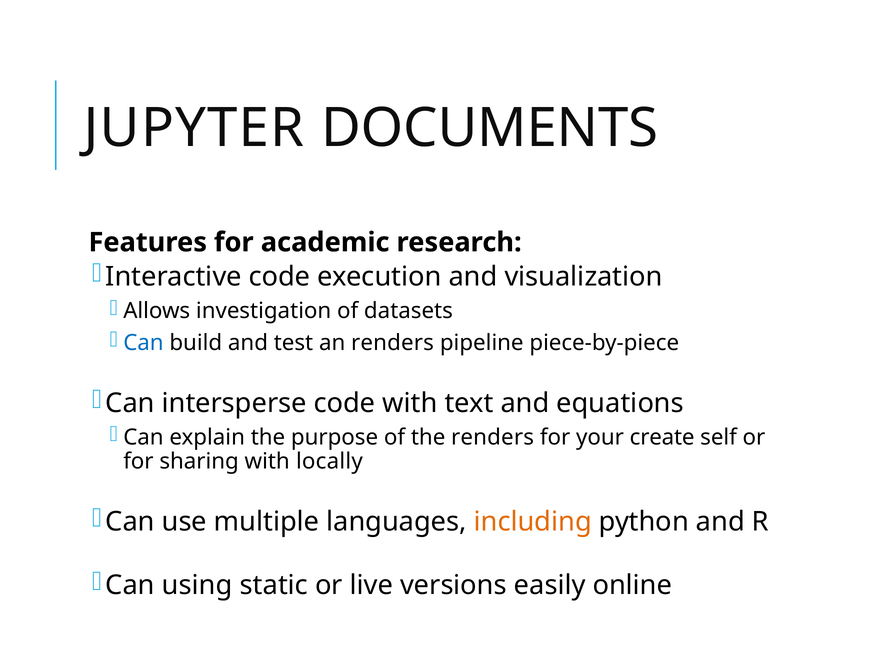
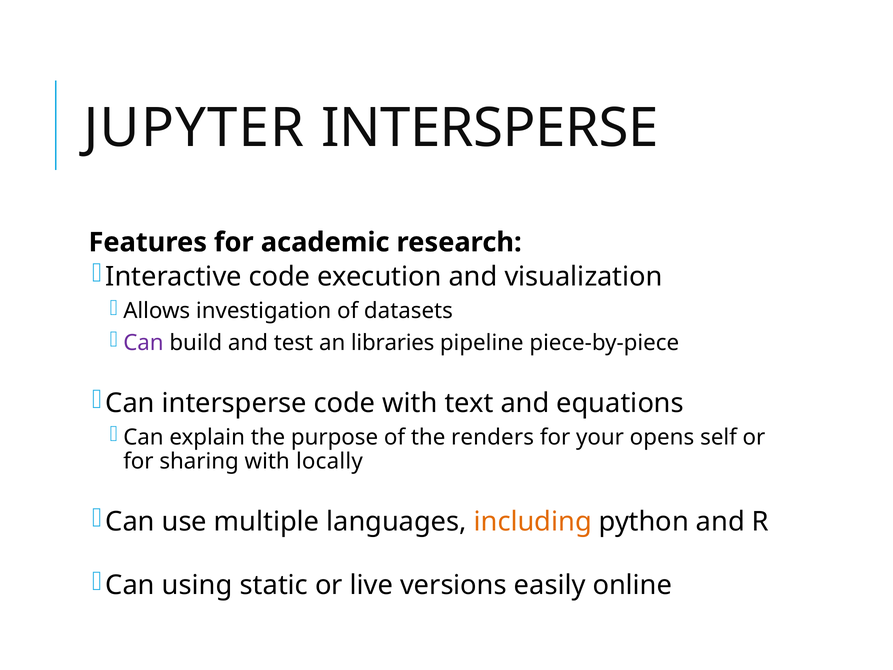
JUPYTER DOCUMENTS: DOCUMENTS -> INTERSPERSE
Can at (143, 343) colour: blue -> purple
an renders: renders -> libraries
create: create -> opens
